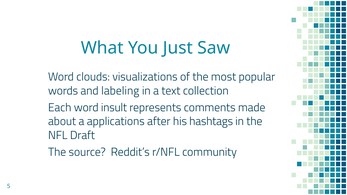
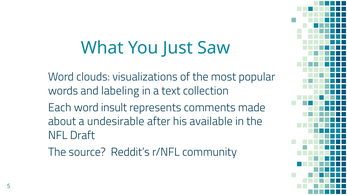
applications: applications -> undesirable
hashtags: hashtags -> available
